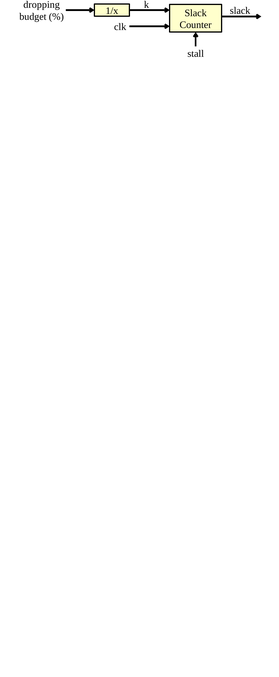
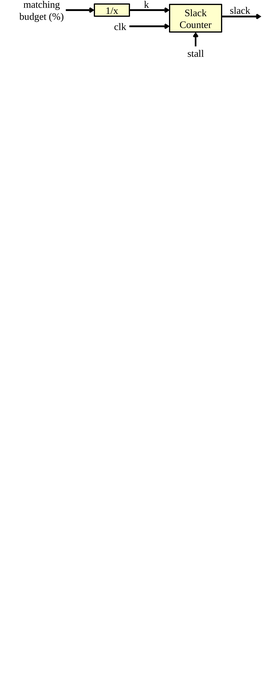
dropping: dropping -> matching
